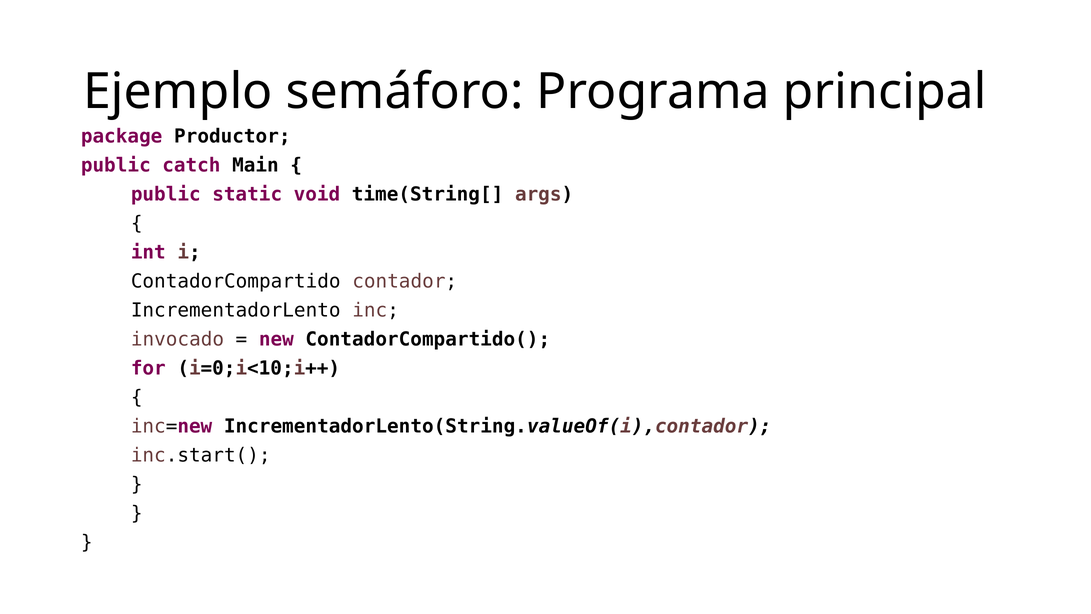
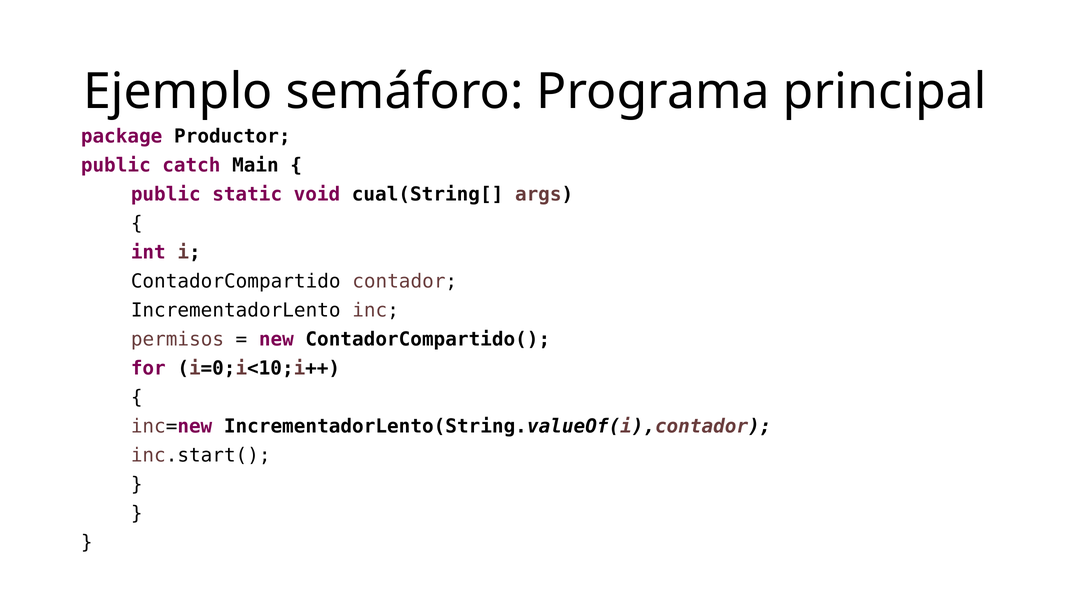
time(String[: time(String[ -> cual(String[
invocado: invocado -> permisos
